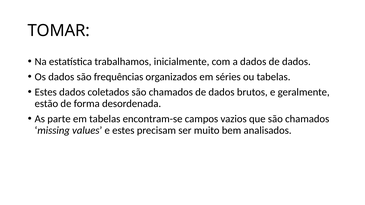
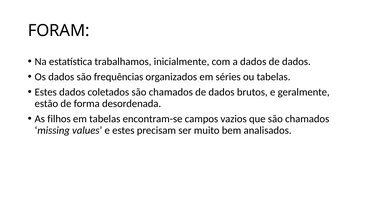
TOMAR: TOMAR -> FORAM
parte: parte -> filhos
